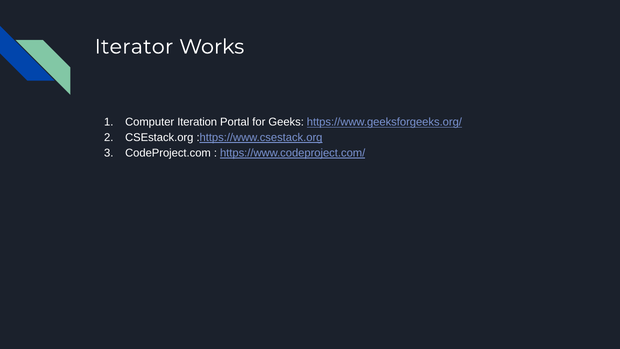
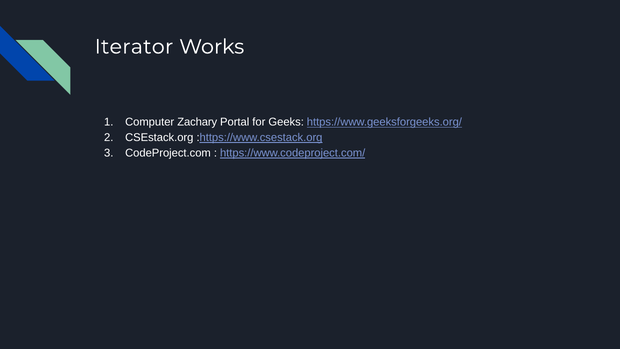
Iteration: Iteration -> Zachary
